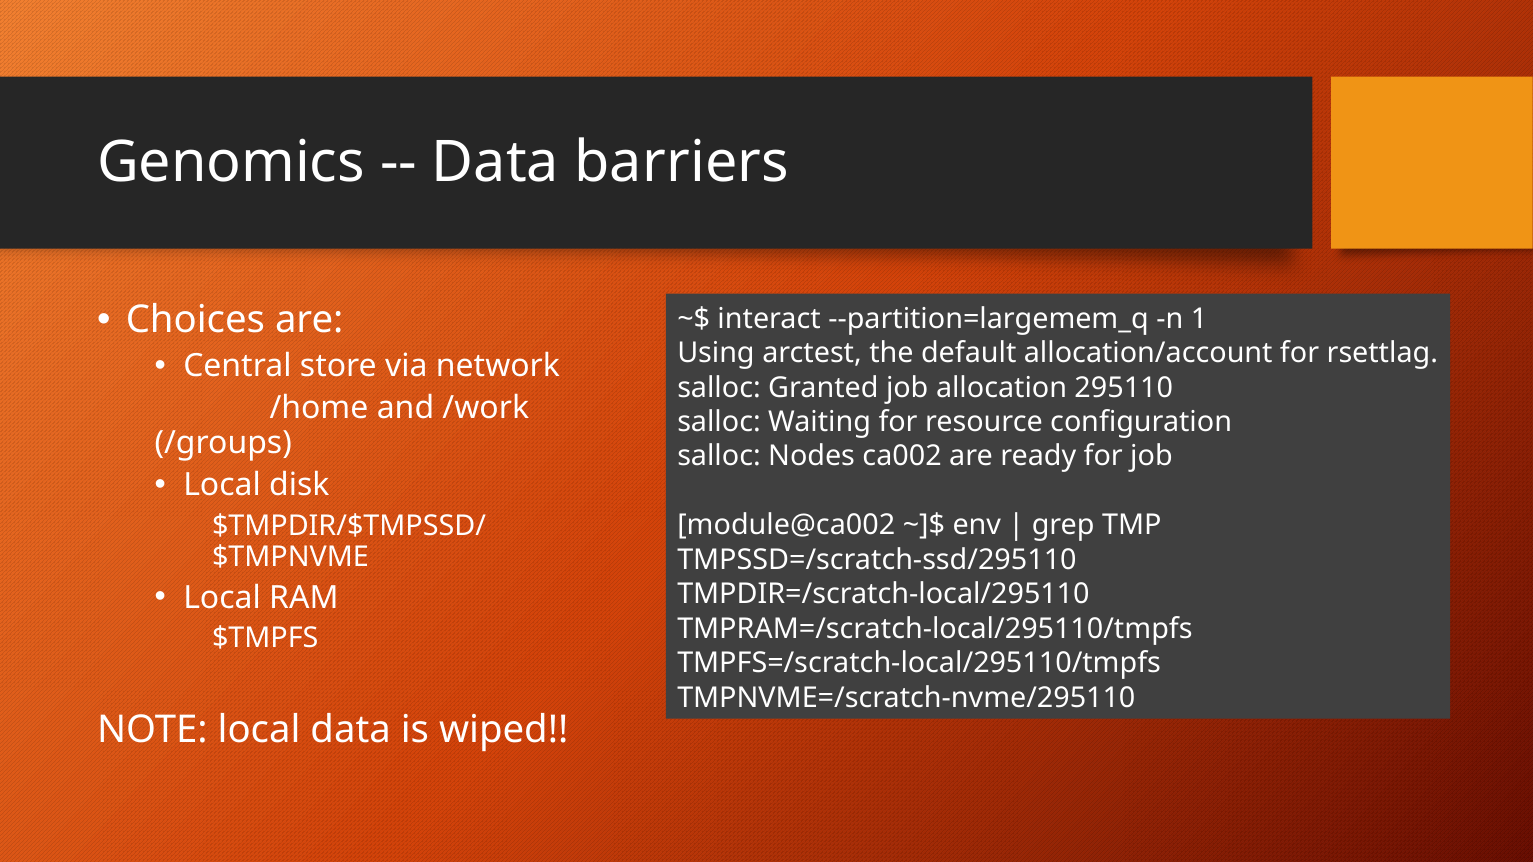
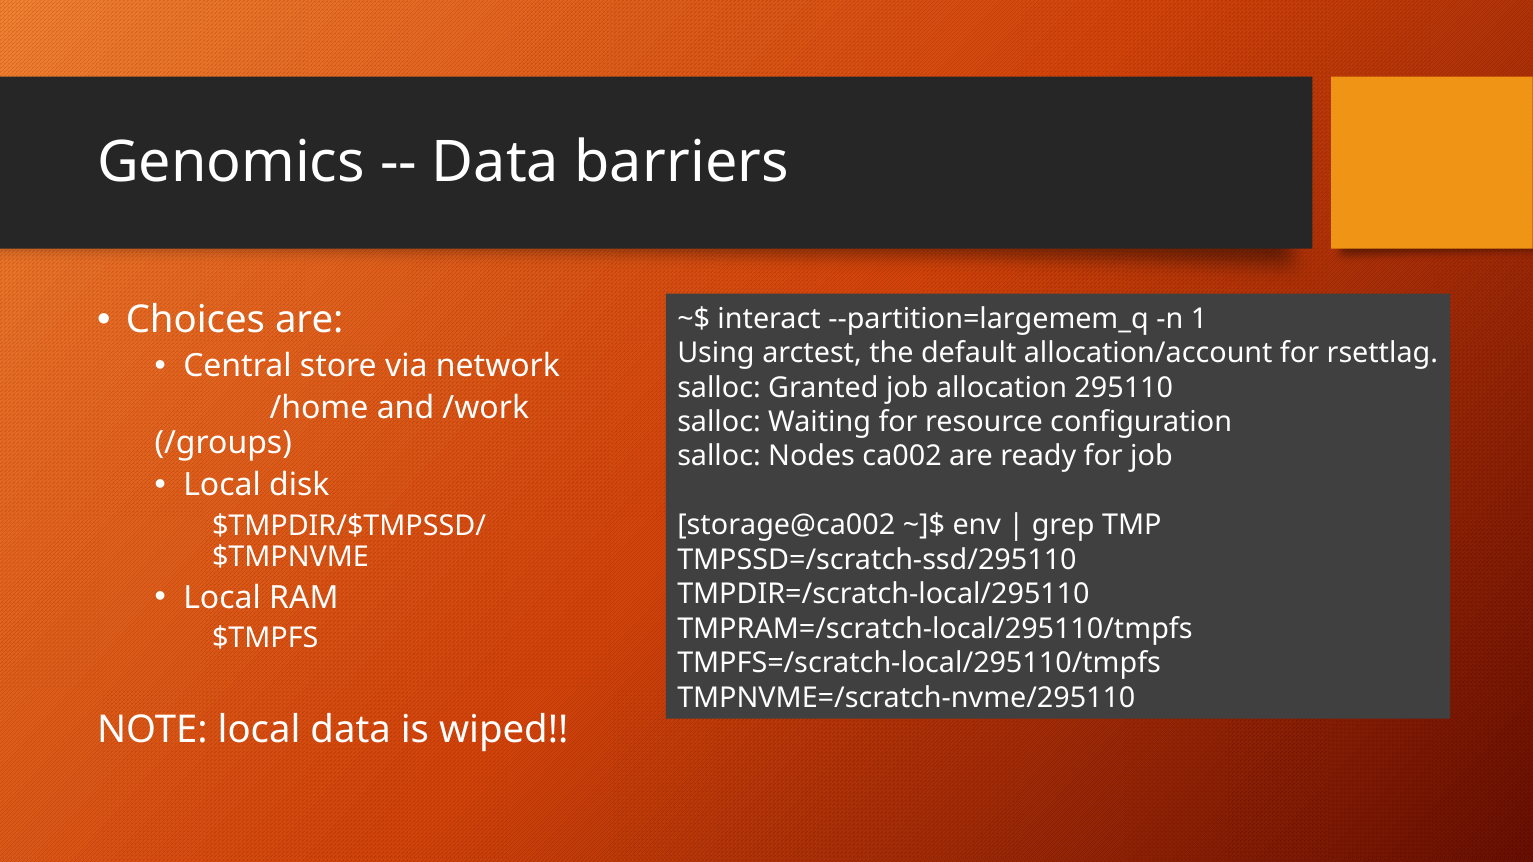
module@ca002: module@ca002 -> storage@ca002
